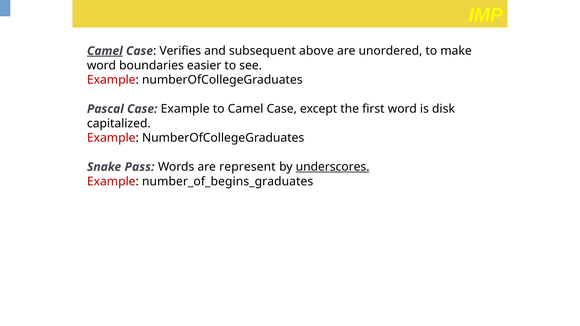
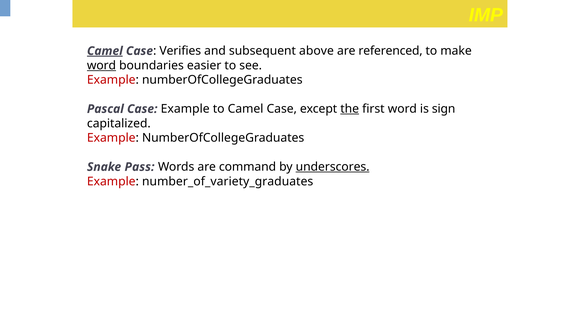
unordered: unordered -> referenced
word at (101, 66) underline: none -> present
the underline: none -> present
disk: disk -> sign
represent: represent -> command
number_of_begins_graduates: number_of_begins_graduates -> number_of_variety_graduates
